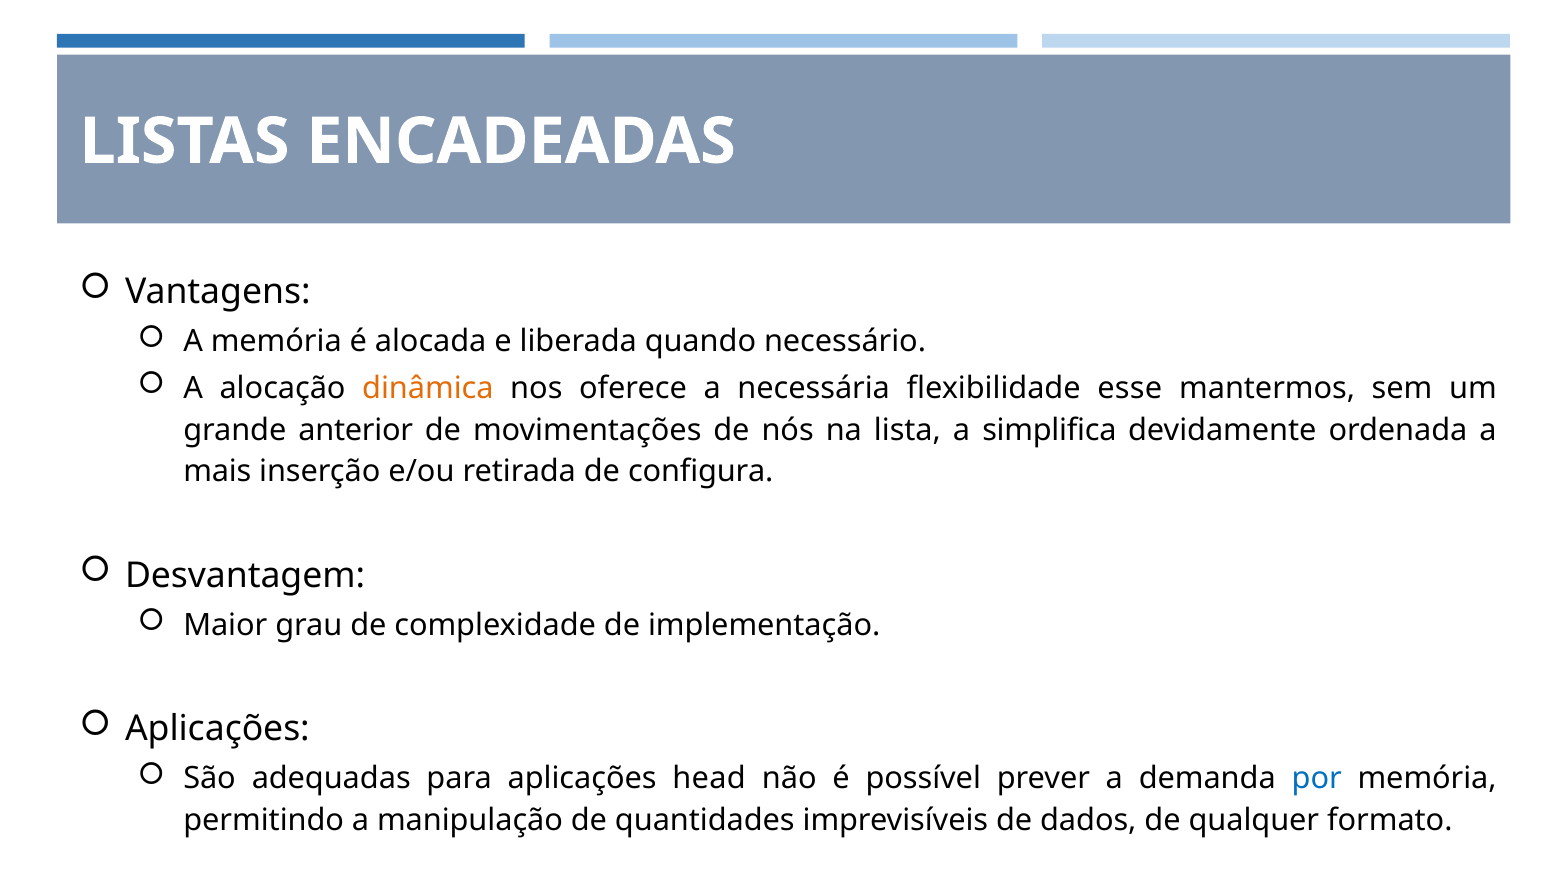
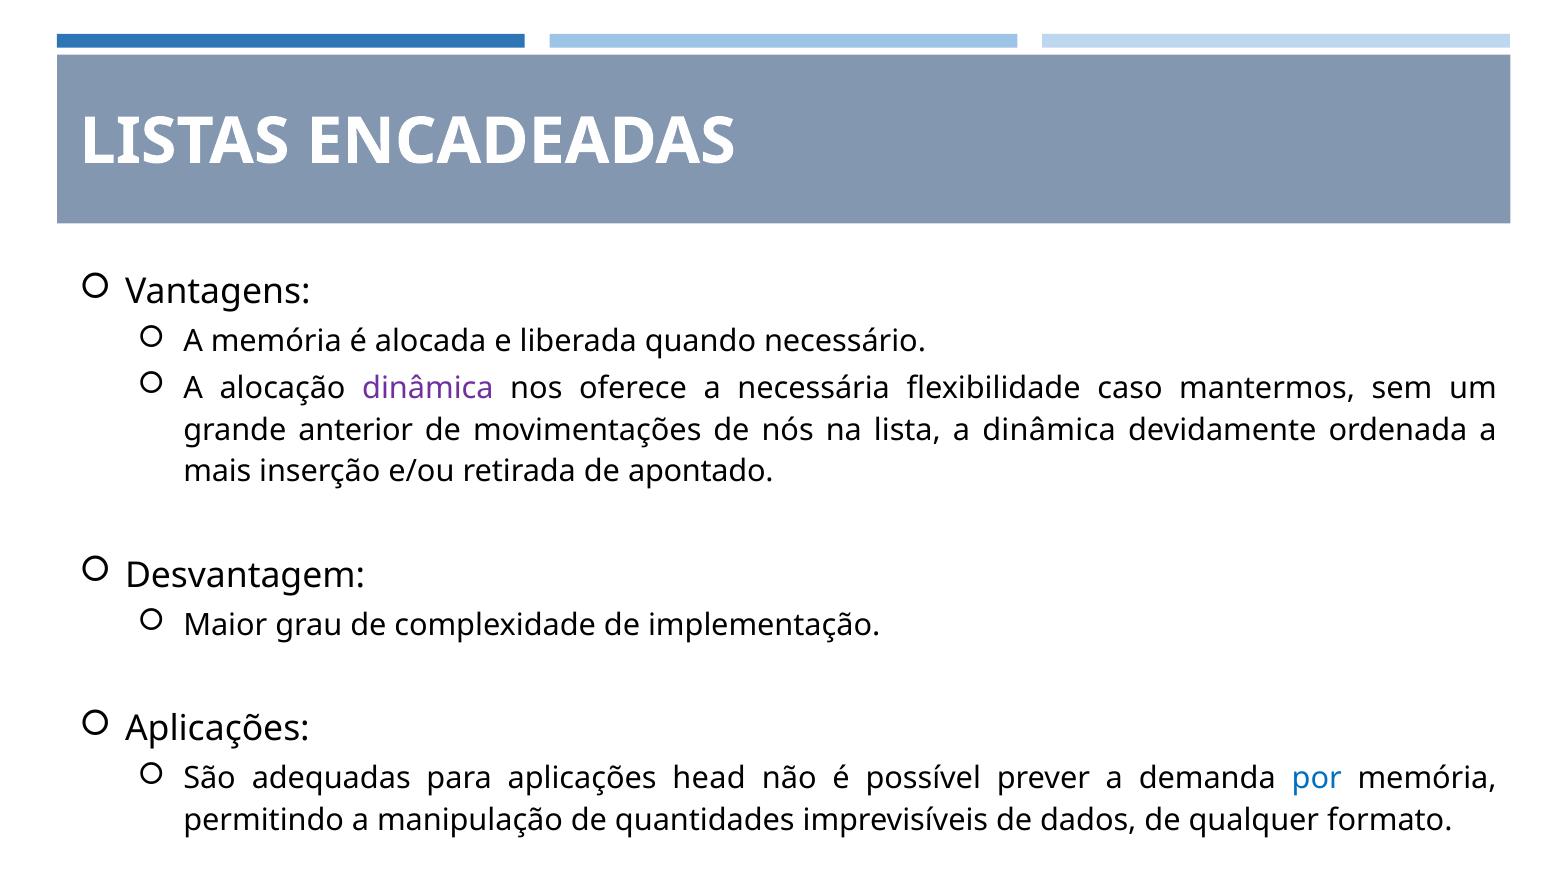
dinâmica at (428, 388) colour: orange -> purple
esse: esse -> caso
a simplifica: simplifica -> dinâmica
configura: configura -> apontado
